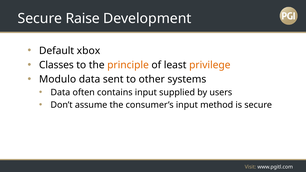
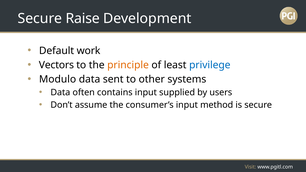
xbox: xbox -> work
Classes: Classes -> Vectors
privilege colour: orange -> blue
